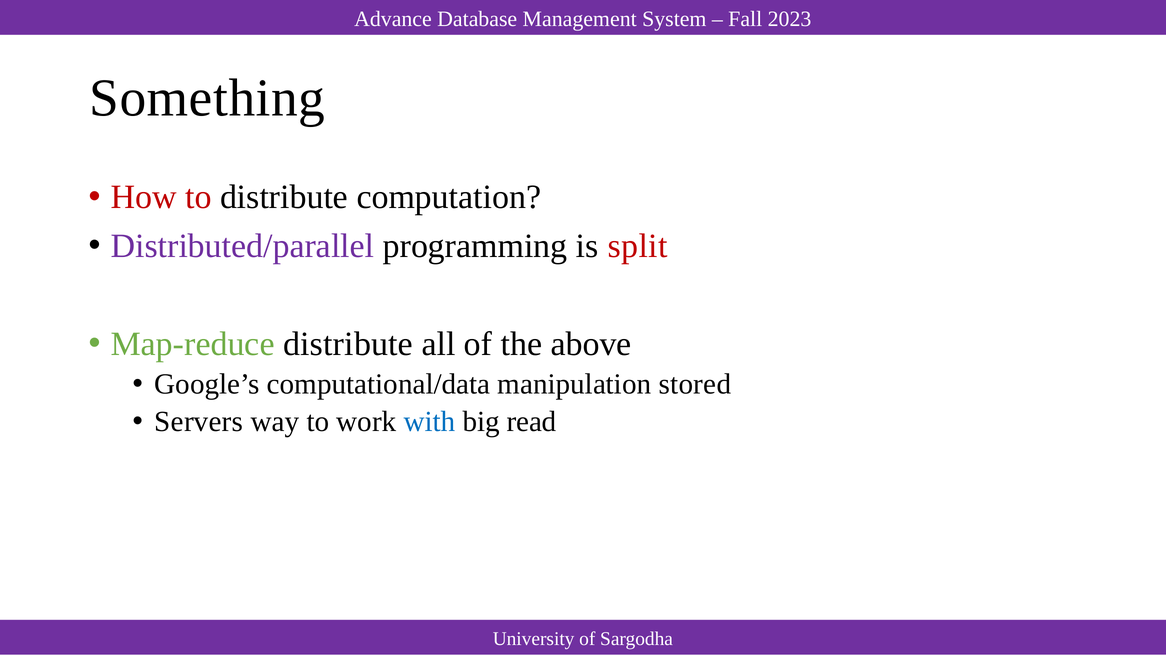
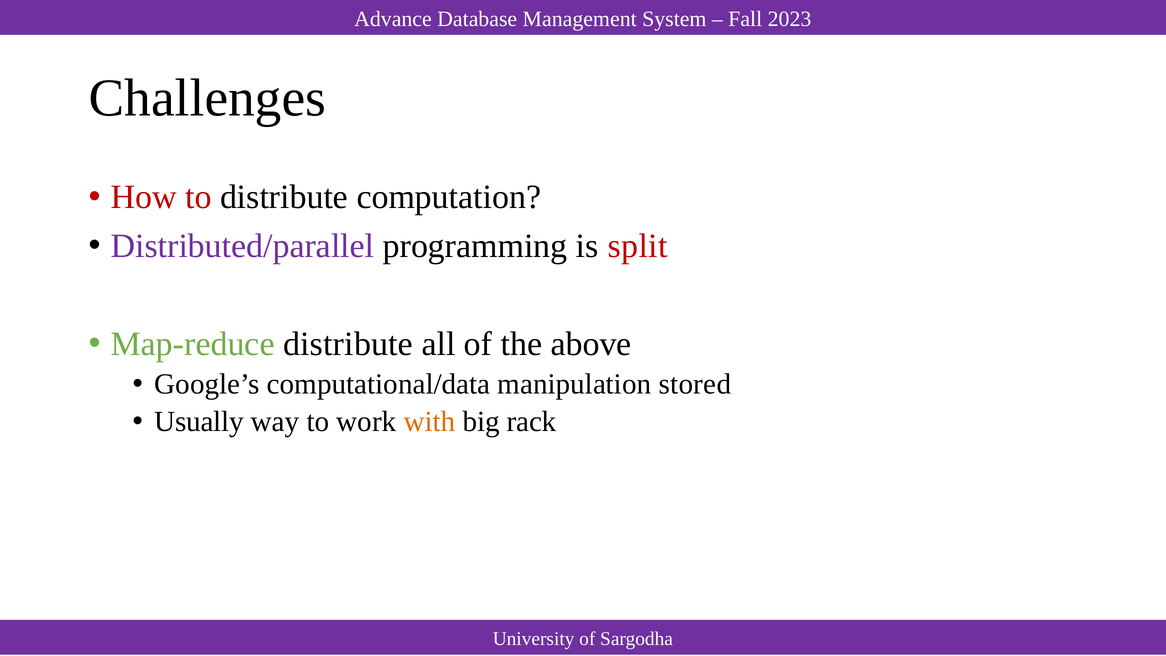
Something: Something -> Challenges
Servers: Servers -> Usually
with colour: blue -> orange
read: read -> rack
